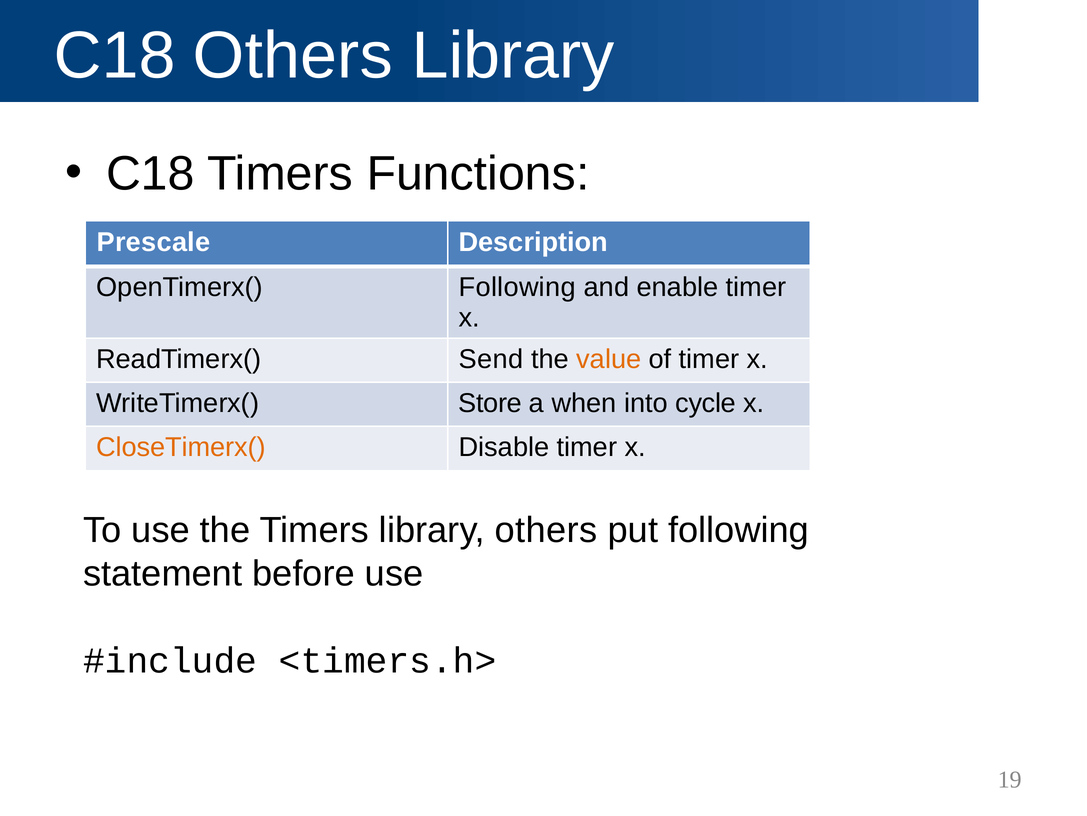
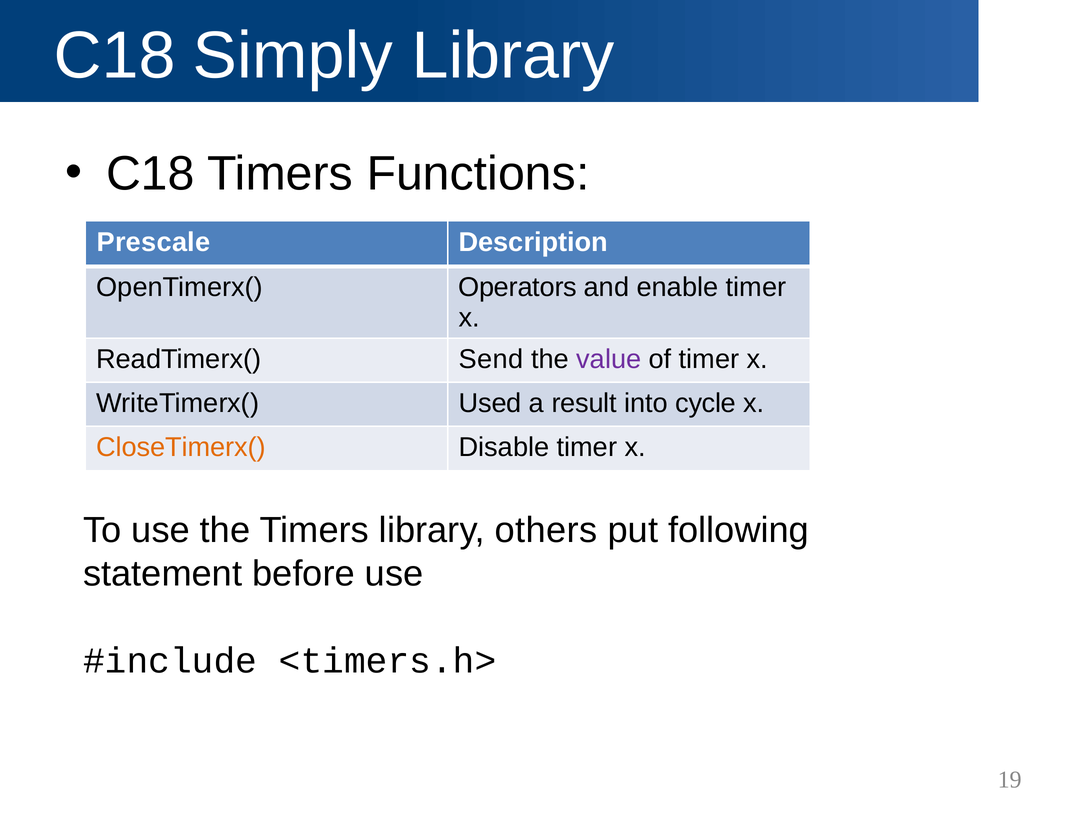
C18 Others: Others -> Simply
OpenTimerx( Following: Following -> Operators
value colour: orange -> purple
Store: Store -> Used
when: when -> result
